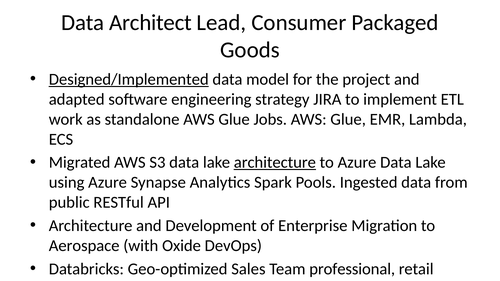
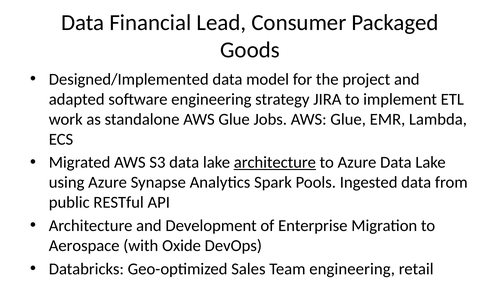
Architect: Architect -> Financial
Designed/Implemented underline: present -> none
Team professional: professional -> engineering
